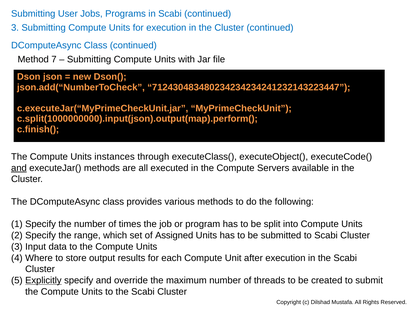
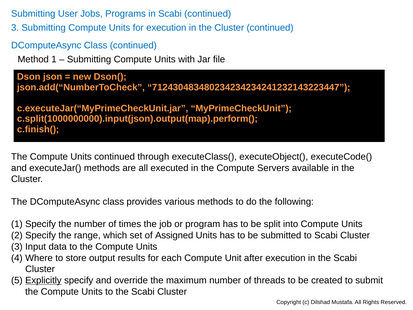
Method 7: 7 -> 1
Units instances: instances -> continued
and at (19, 168) underline: present -> none
